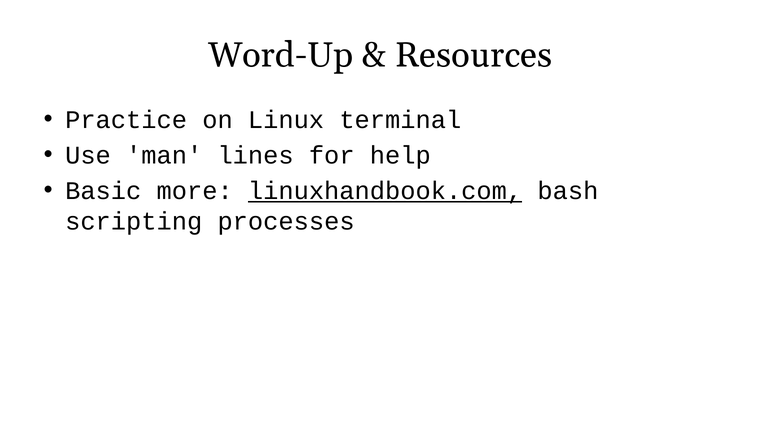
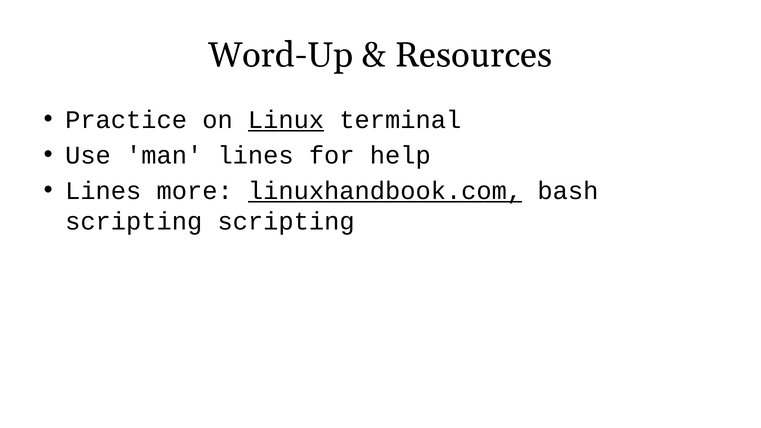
Linux underline: none -> present
Basic at (103, 191): Basic -> Lines
scripting processes: processes -> scripting
